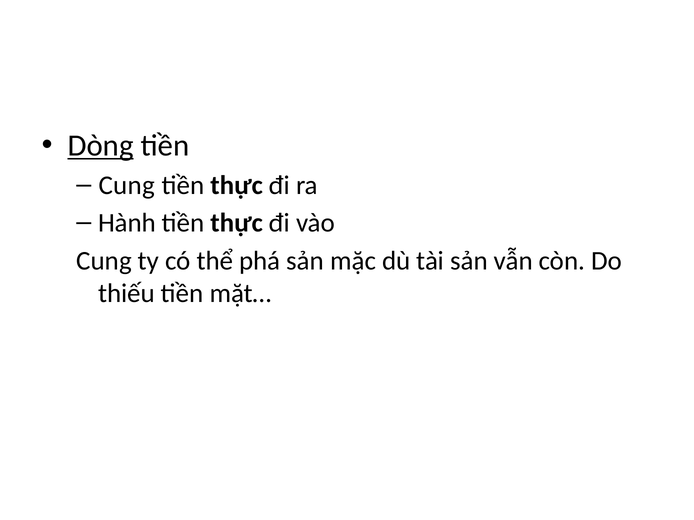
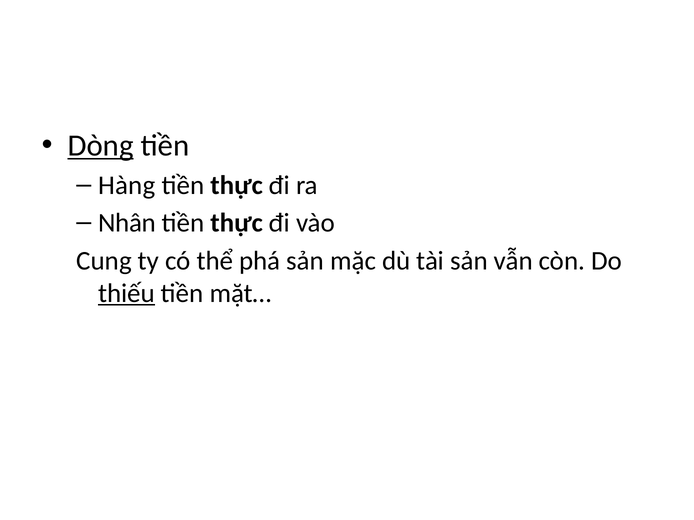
Cung at (127, 185): Cung -> Hàng
Hành: Hành -> Nhân
thiếu underline: none -> present
